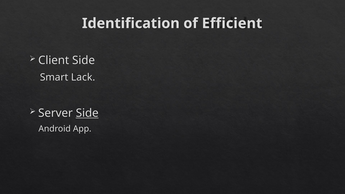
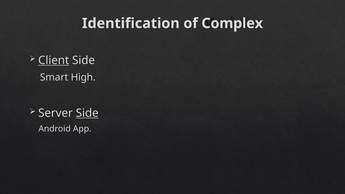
Efficient: Efficient -> Complex
Client underline: none -> present
Lack: Lack -> High
